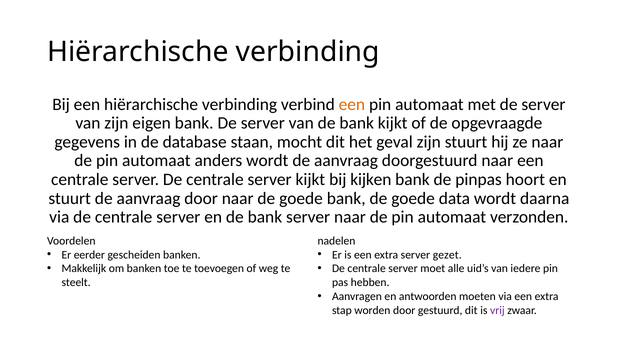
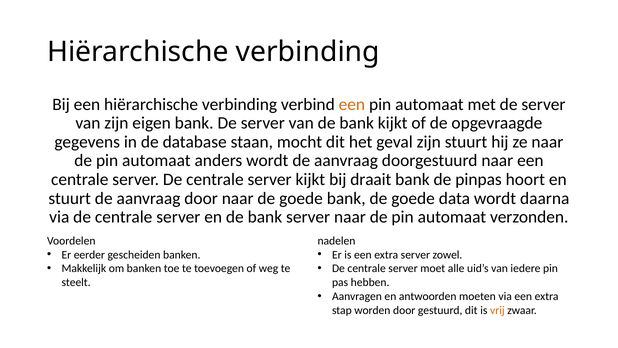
kijken: kijken -> draait
gezet: gezet -> zowel
vrij colour: purple -> orange
